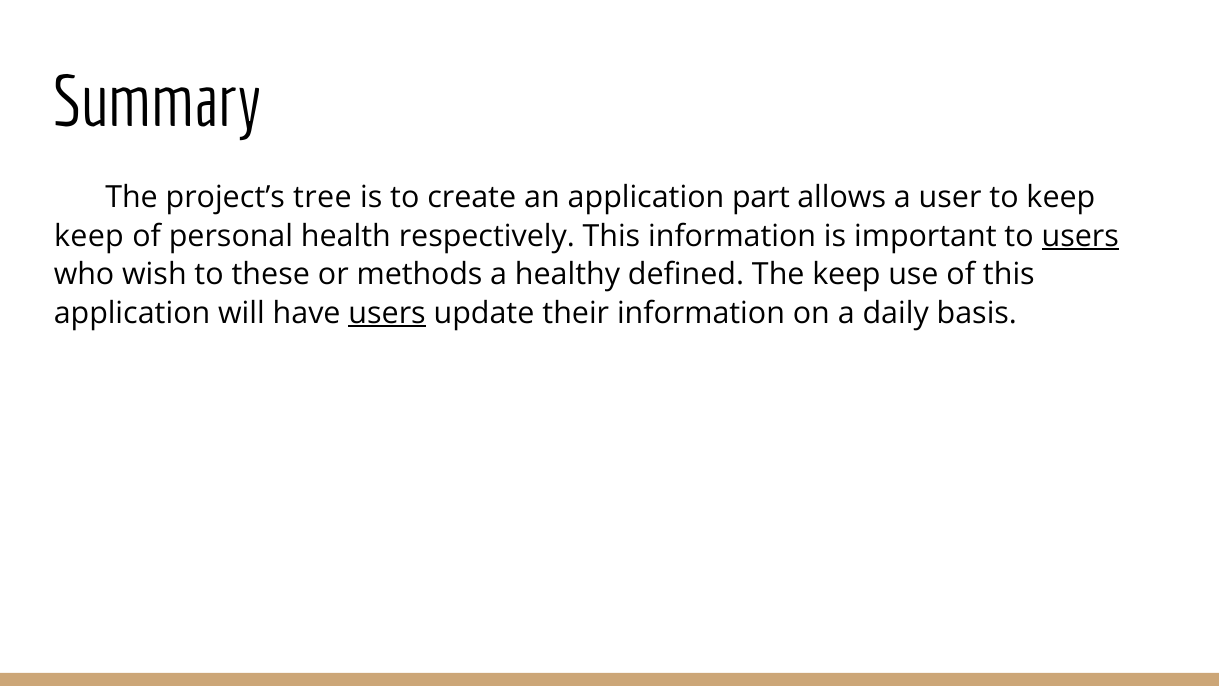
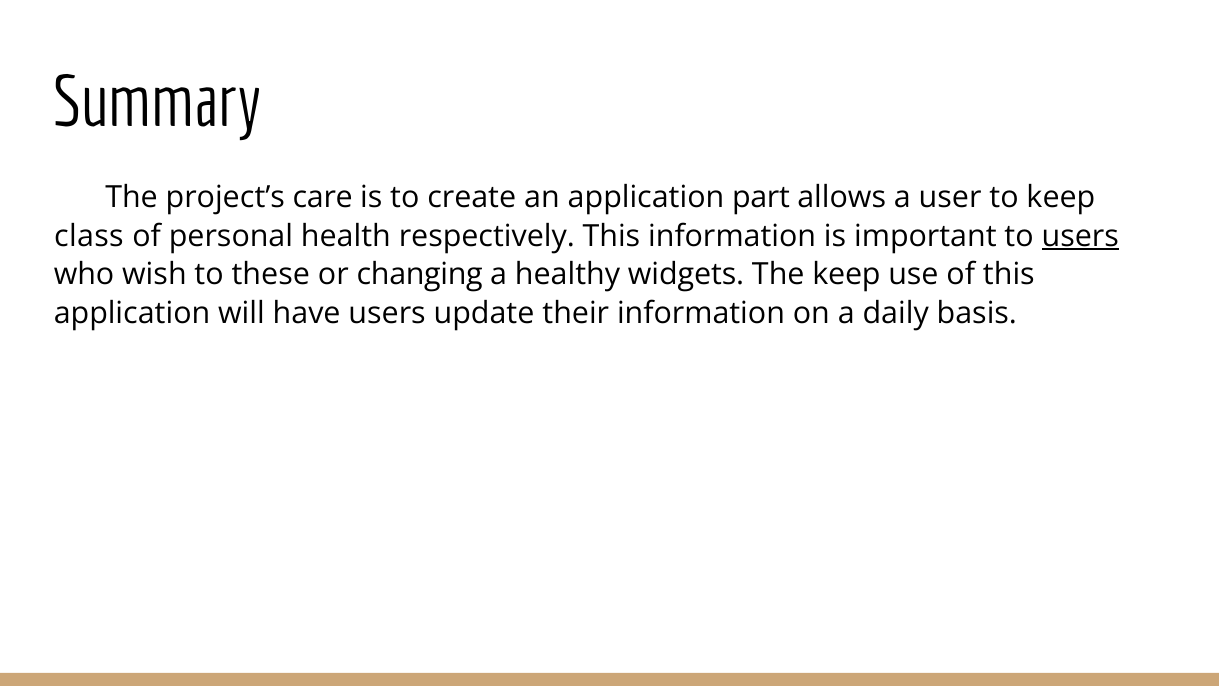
tree: tree -> care
keep at (89, 236): keep -> class
methods: methods -> changing
defined: defined -> widgets
users at (387, 313) underline: present -> none
